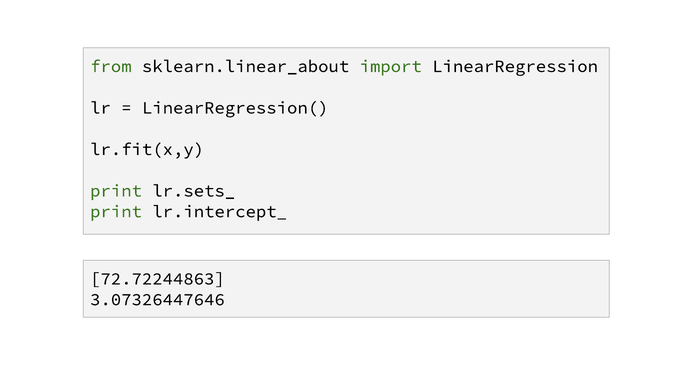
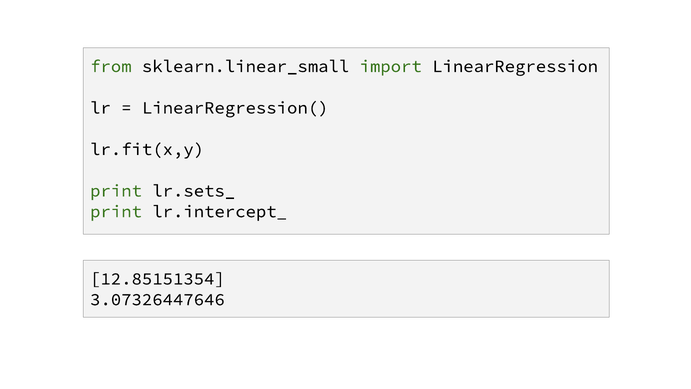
sklearn.linear_about: sklearn.linear_about -> sklearn.linear_small
72.72244863: 72.72244863 -> 12.85151354
